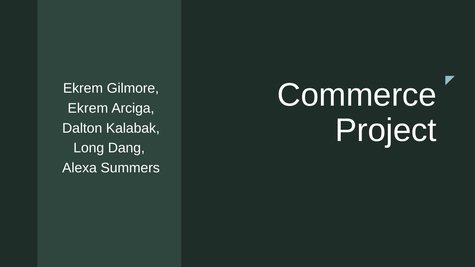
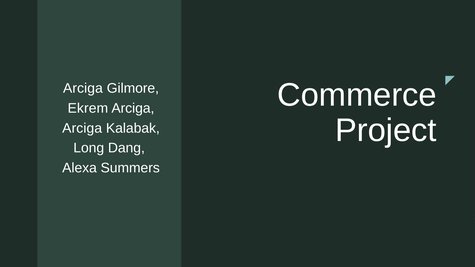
Ekrem at (83, 88): Ekrem -> Arciga
Dalton at (82, 128): Dalton -> Arciga
